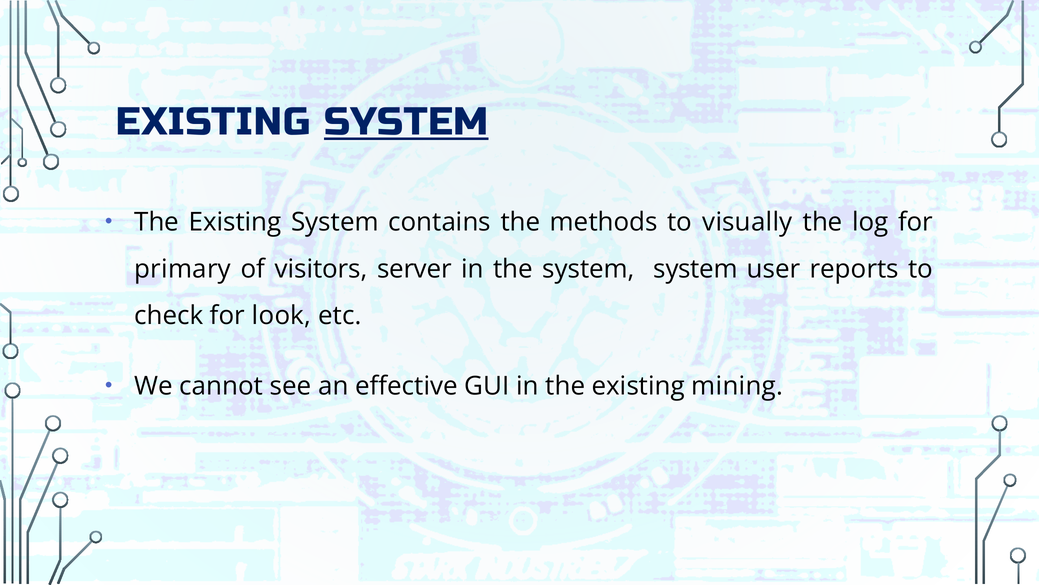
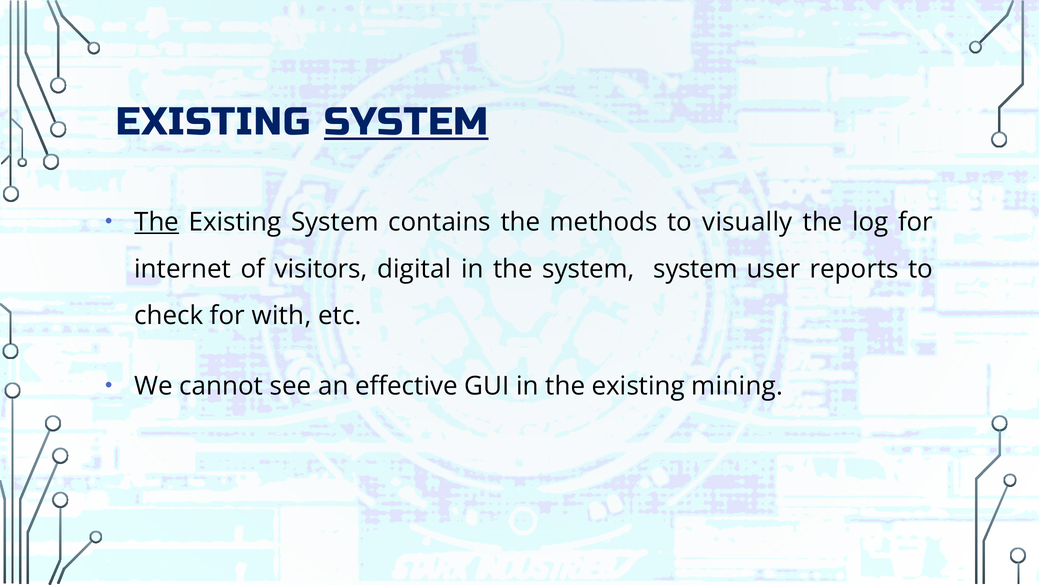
The at (157, 222) underline: none -> present
primary: primary -> internet
server: server -> digital
look: look -> with
